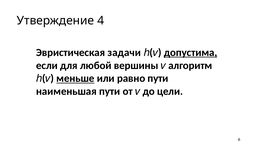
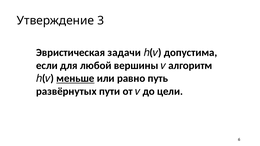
4: 4 -> 3
допустима underline: present -> none
равно пути: пути -> путь
наименьшая: наименьшая -> развёрнутых
